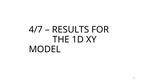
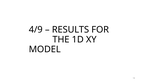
4/7: 4/7 -> 4/9
